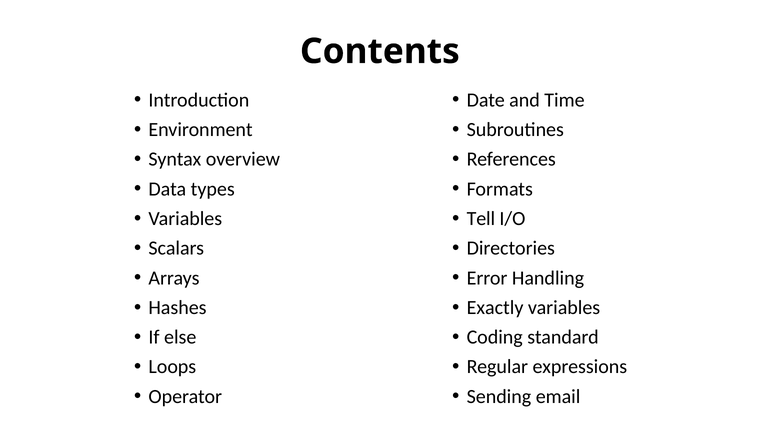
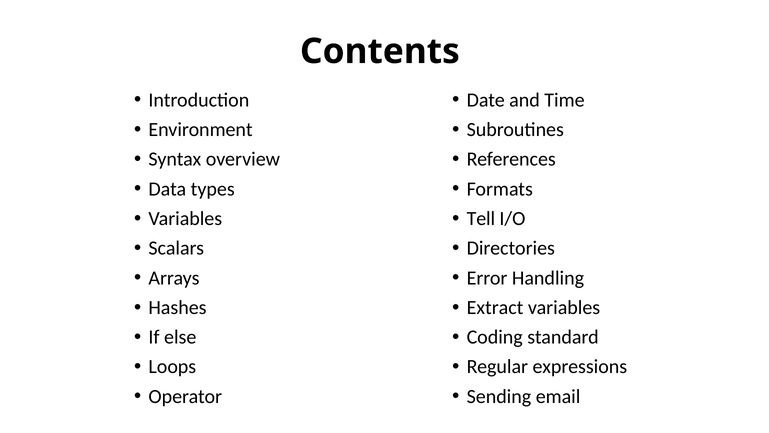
Exactly: Exactly -> Extract
